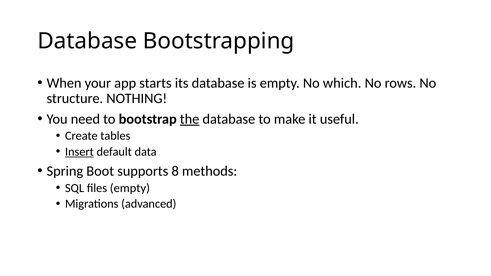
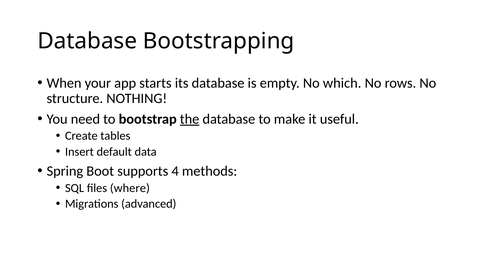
Insert underline: present -> none
8: 8 -> 4
files empty: empty -> where
